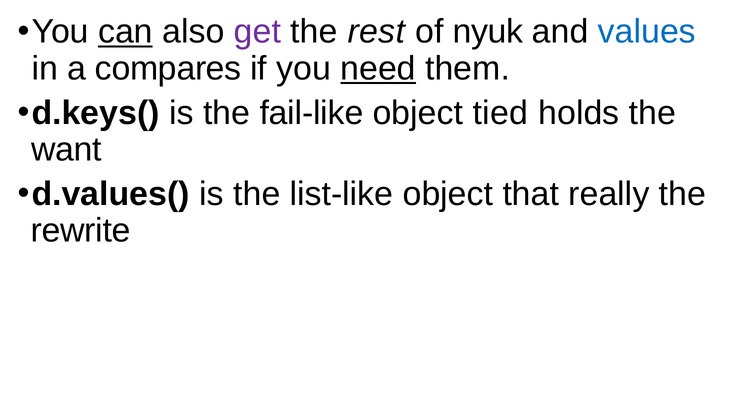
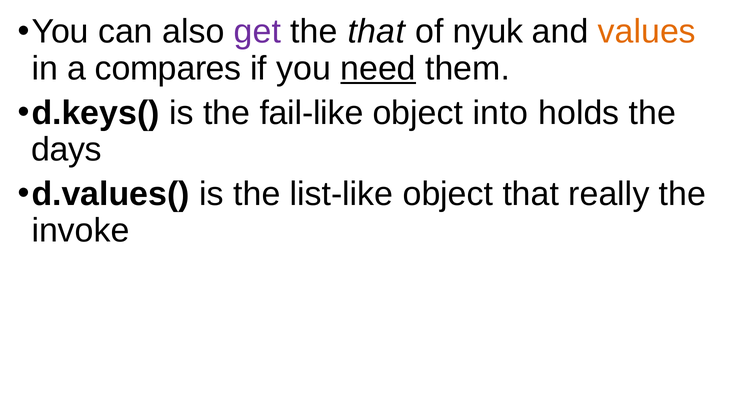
can underline: present -> none
the rest: rest -> that
values colour: blue -> orange
tied: tied -> into
want: want -> days
rewrite: rewrite -> invoke
